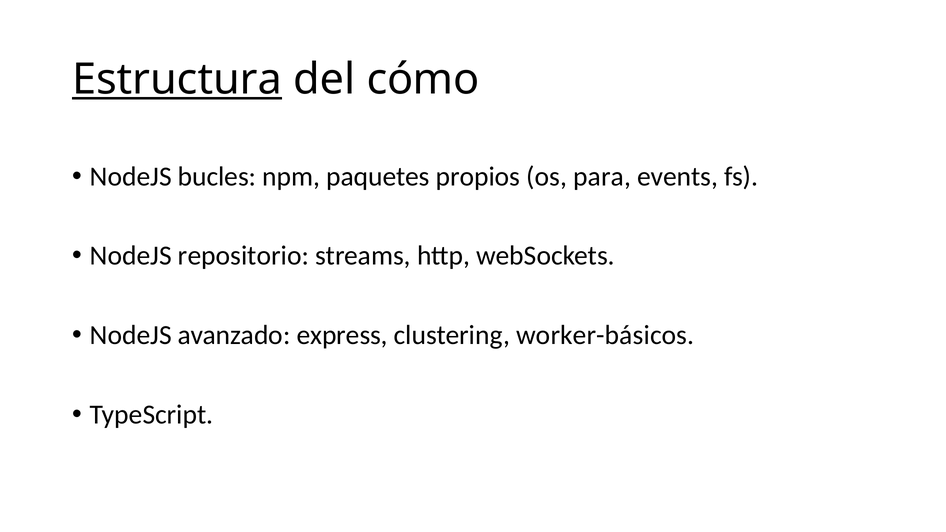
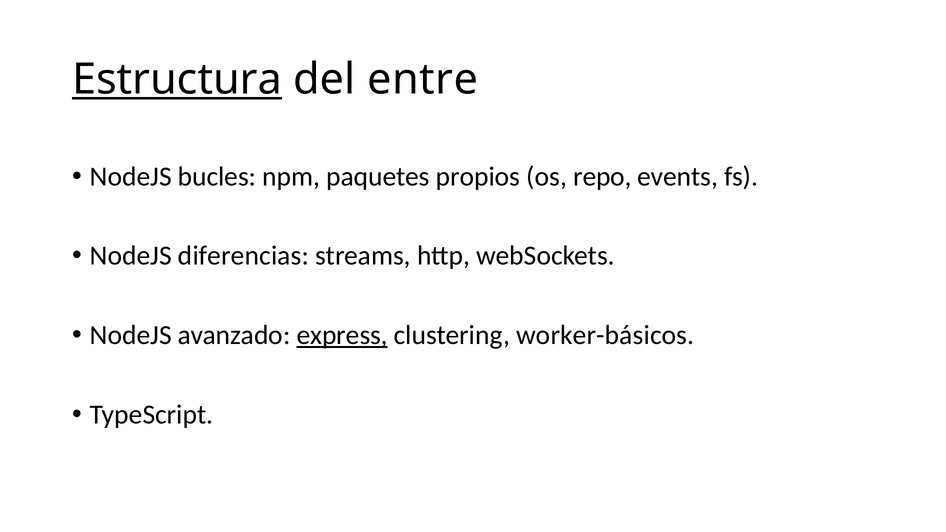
cómo: cómo -> entre
para: para -> repo
repositorio: repositorio -> diferencias
express underline: none -> present
